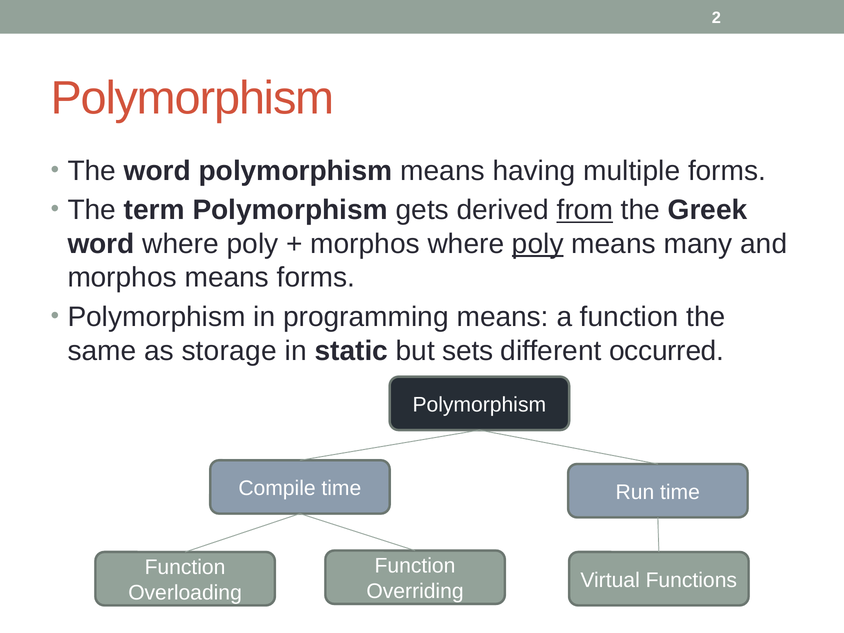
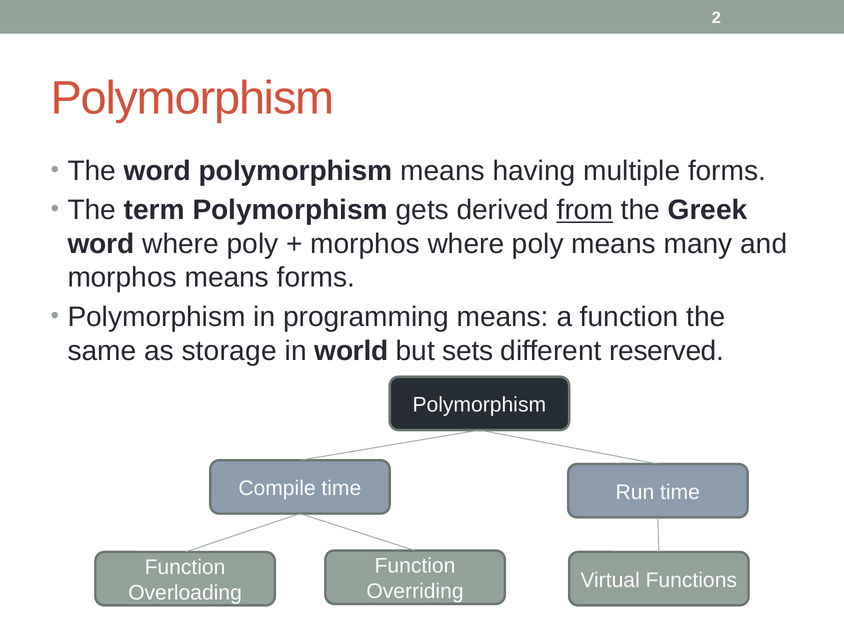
poly at (538, 244) underline: present -> none
static: static -> world
occurred: occurred -> reserved
